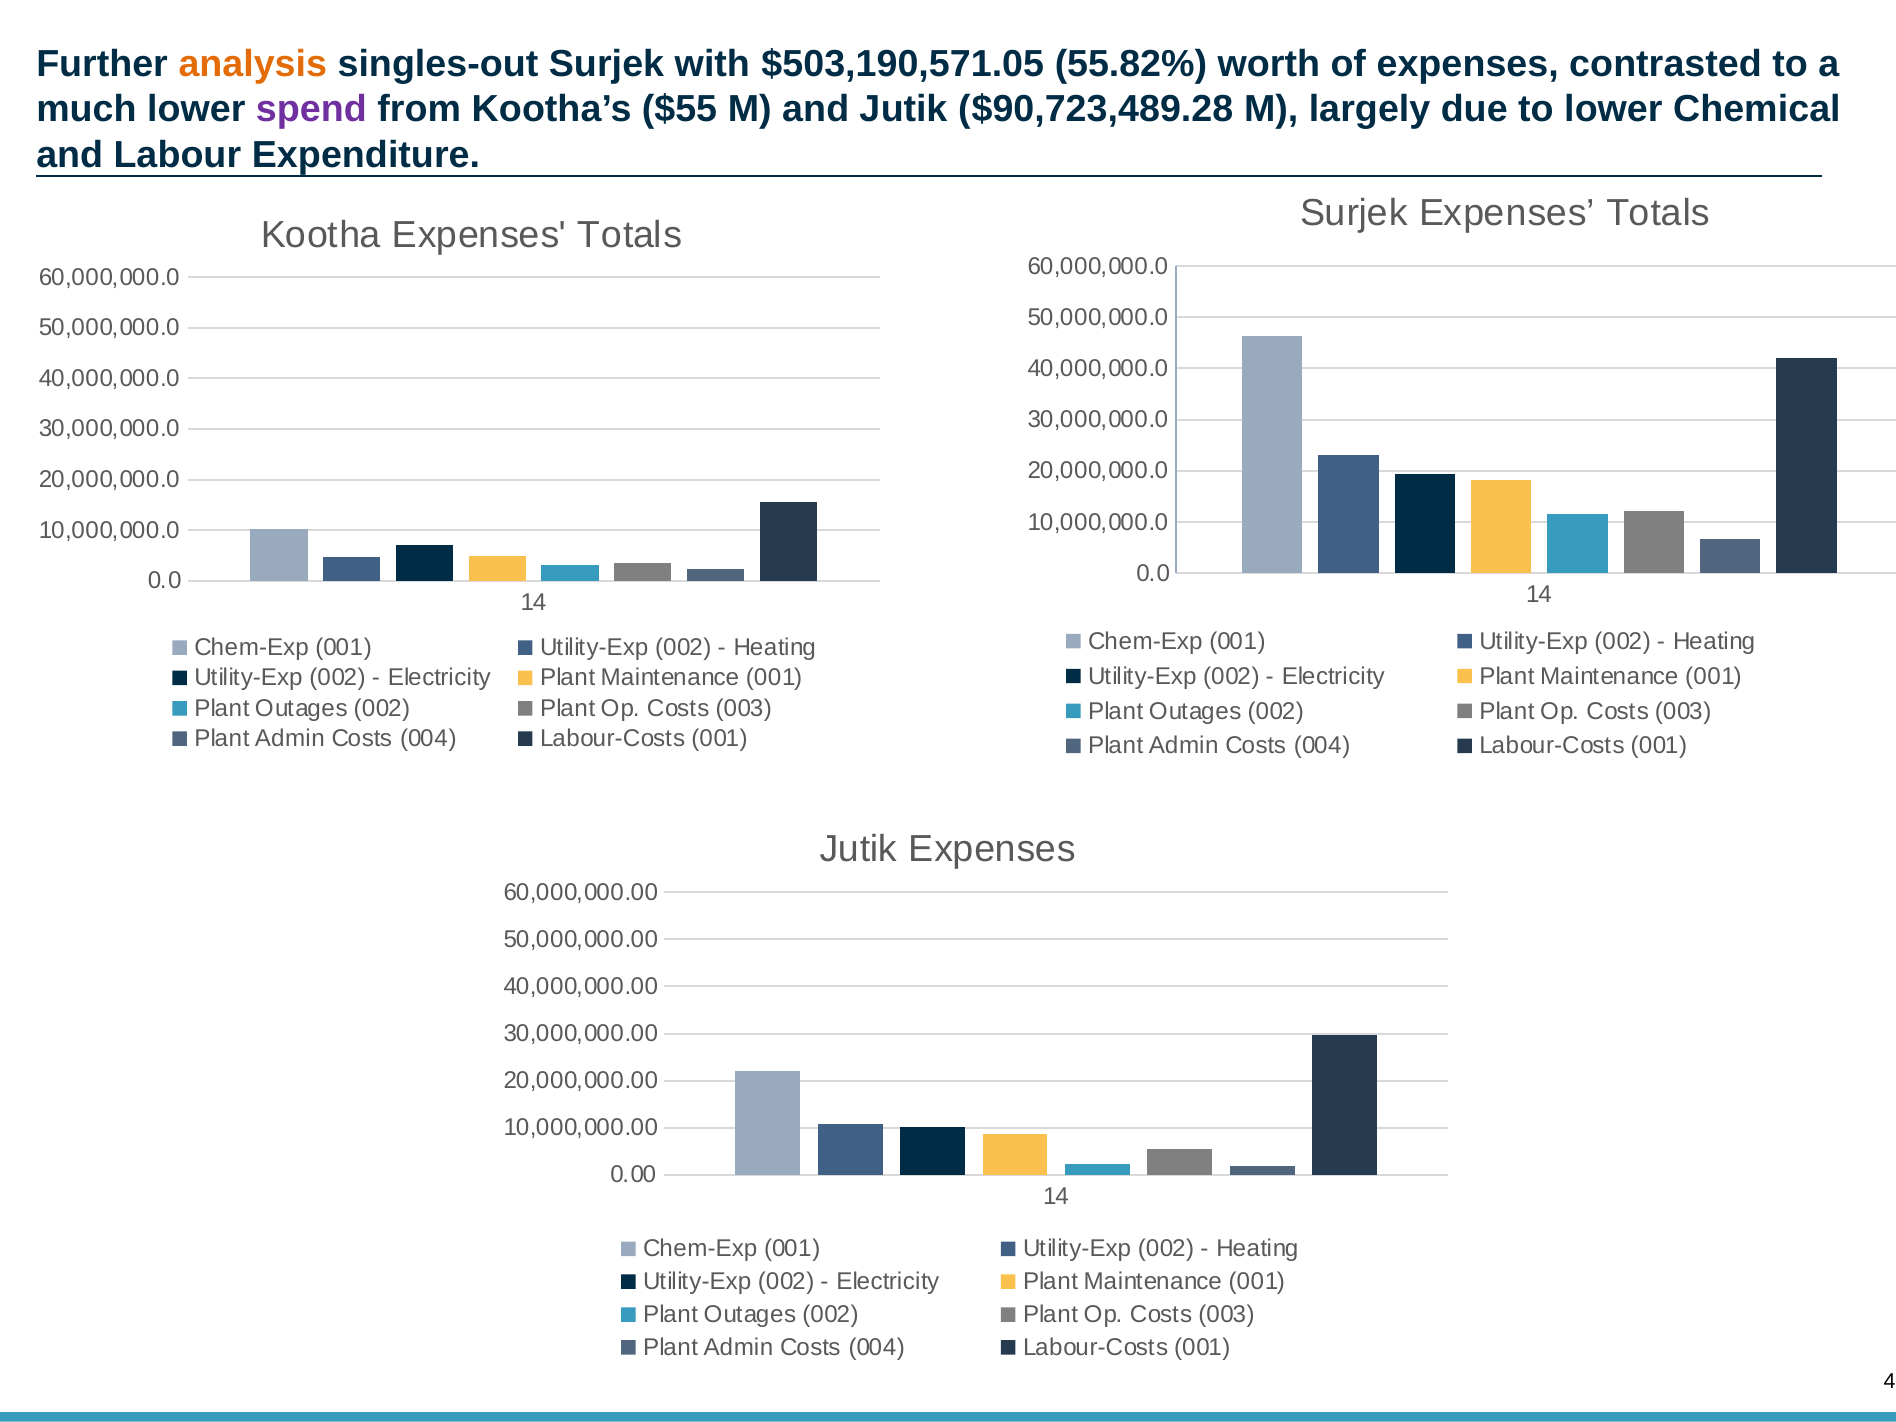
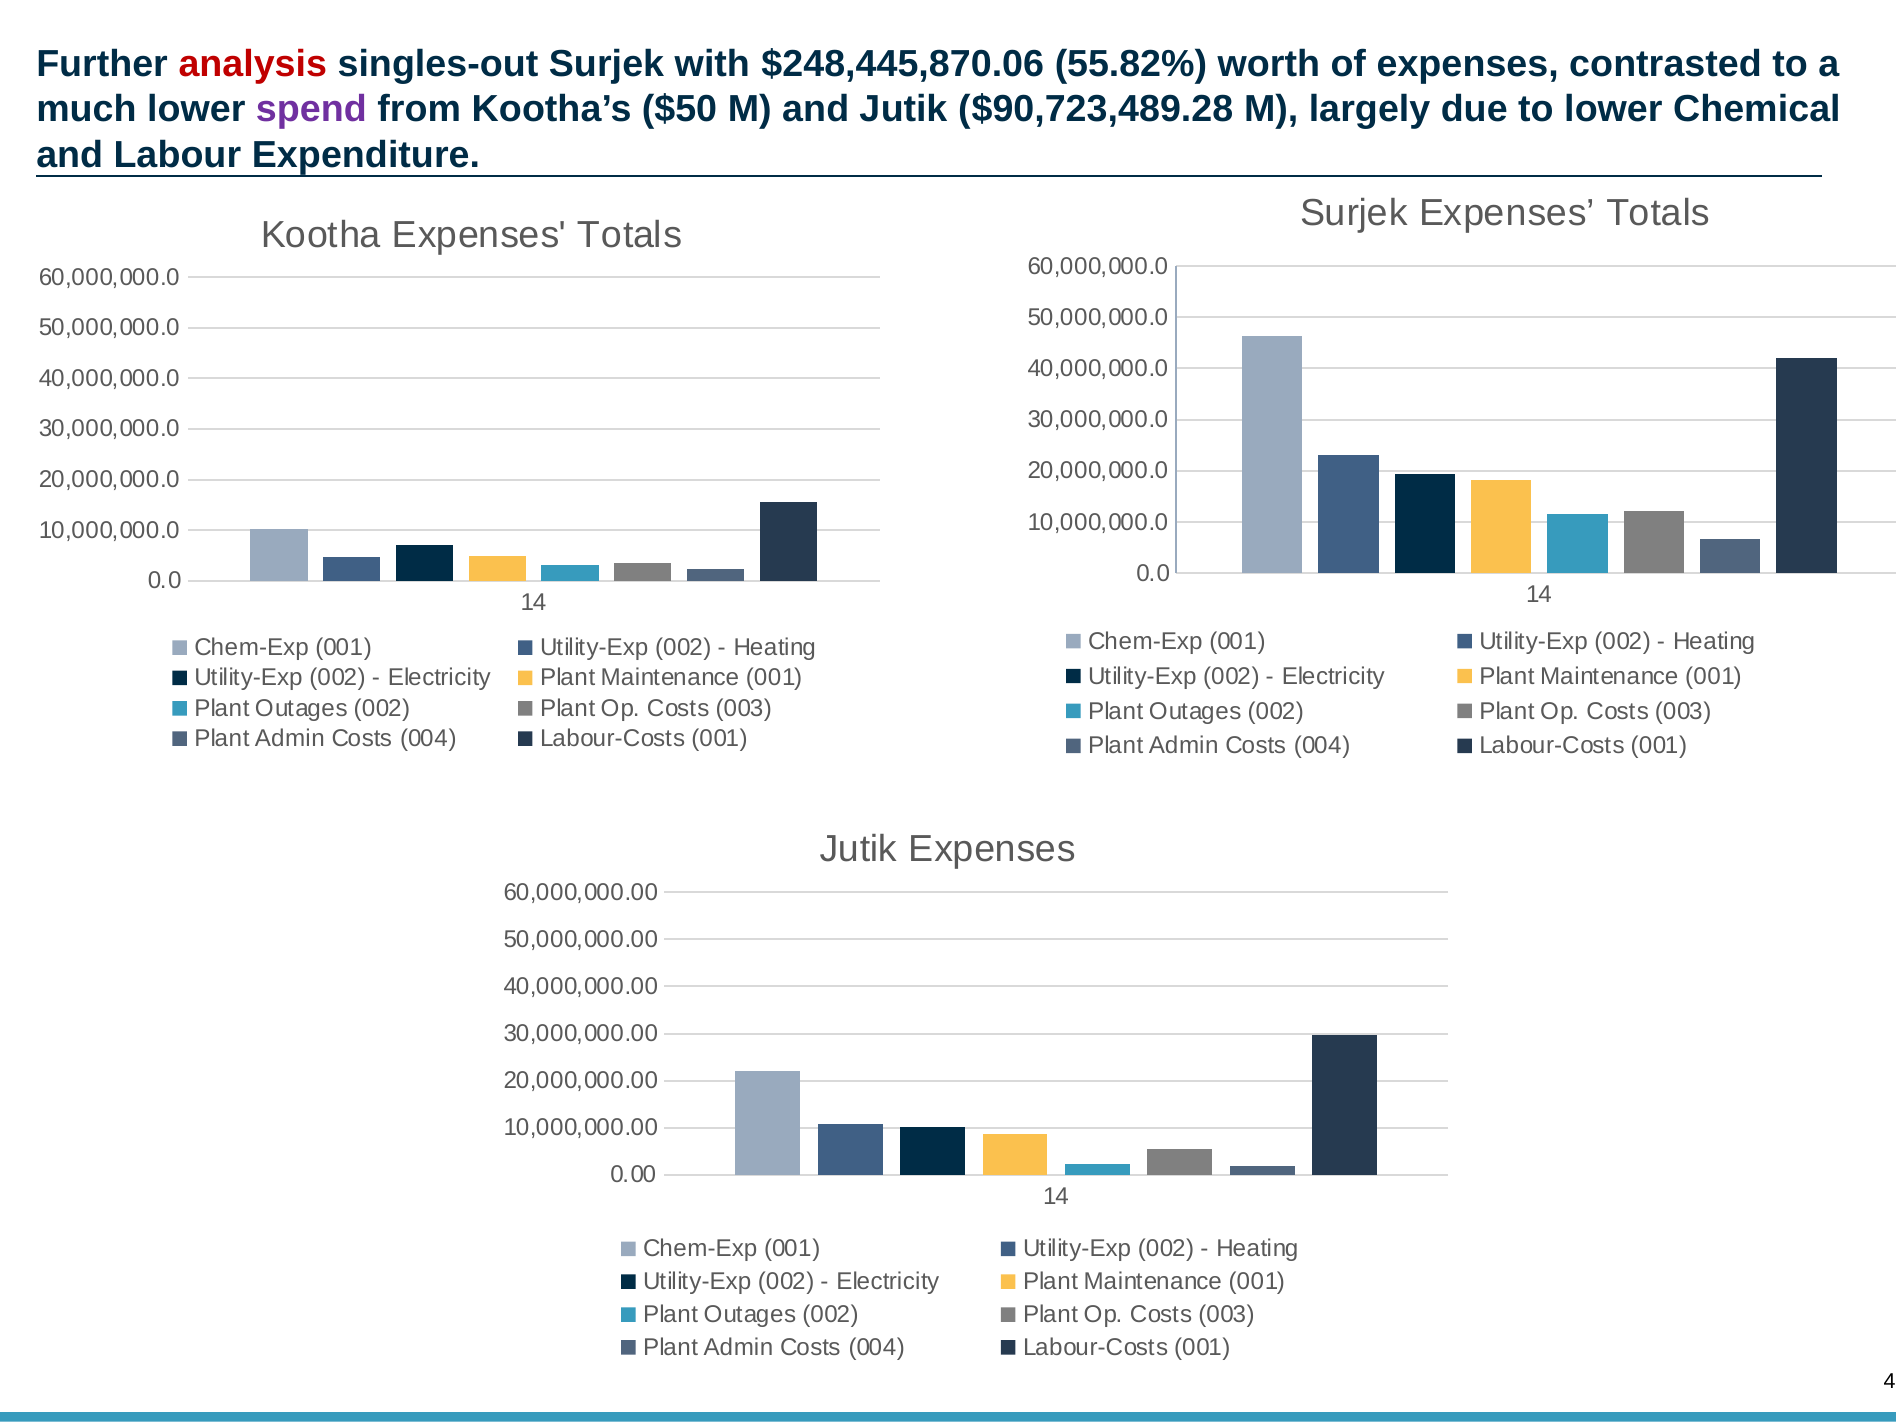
analysis colour: orange -> red
$503,190,571.05: $503,190,571.05 -> $248,445,870.06
$55: $55 -> $50
